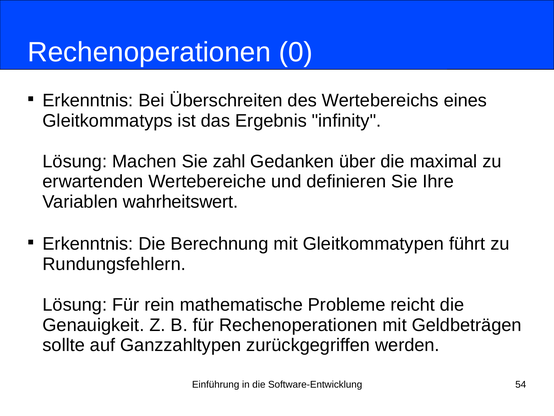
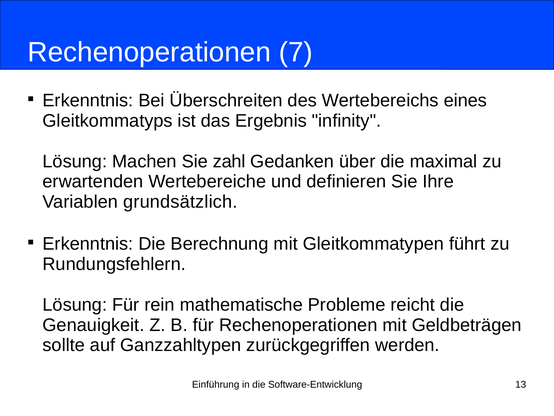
0: 0 -> 7
wahrheitswert: wahrheitswert -> grundsätzlich
54: 54 -> 13
